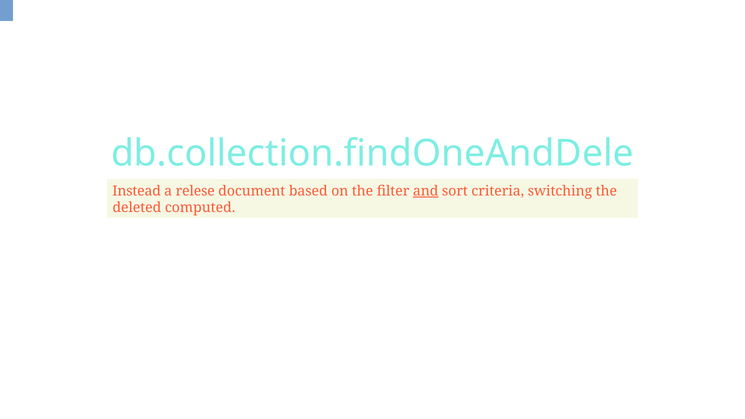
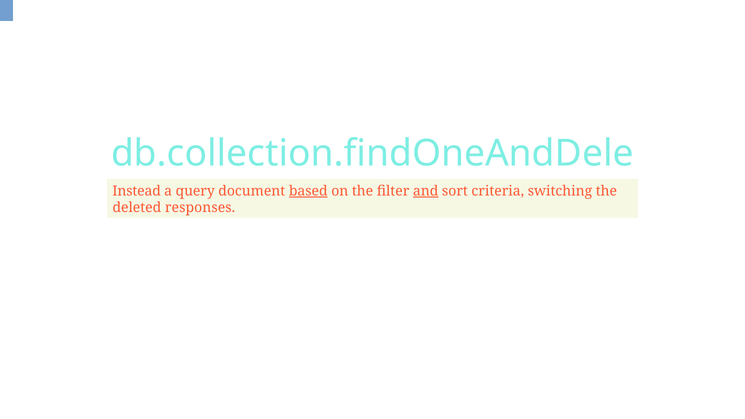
relese: relese -> query
based underline: none -> present
computed: computed -> responses
